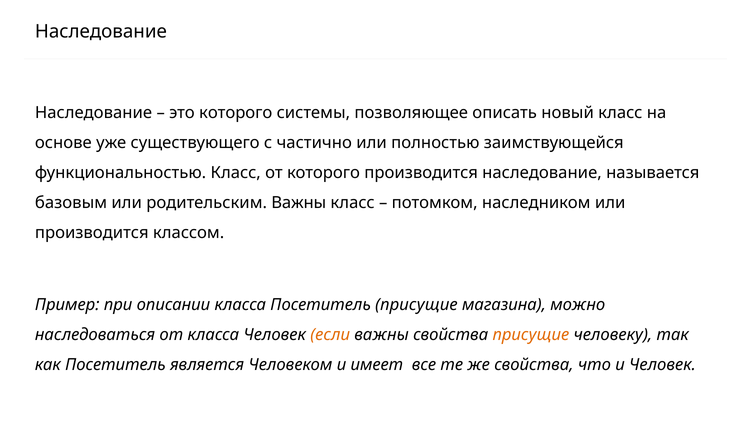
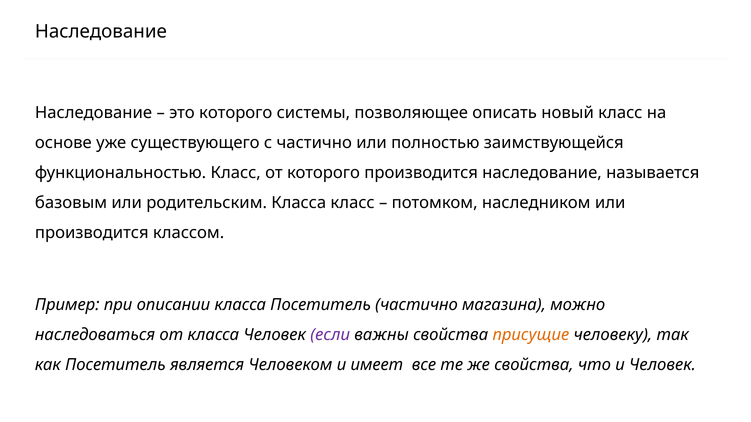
родительским Важны: Важны -> Класса
Посетитель присущие: присущие -> частично
если colour: orange -> purple
